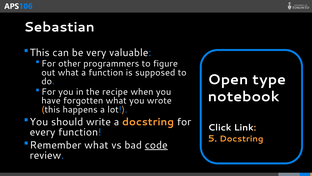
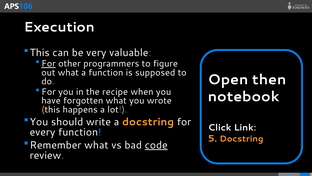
Sebastian: Sebastian -> Execution
For at (49, 64) underline: none -> present
type: type -> then
